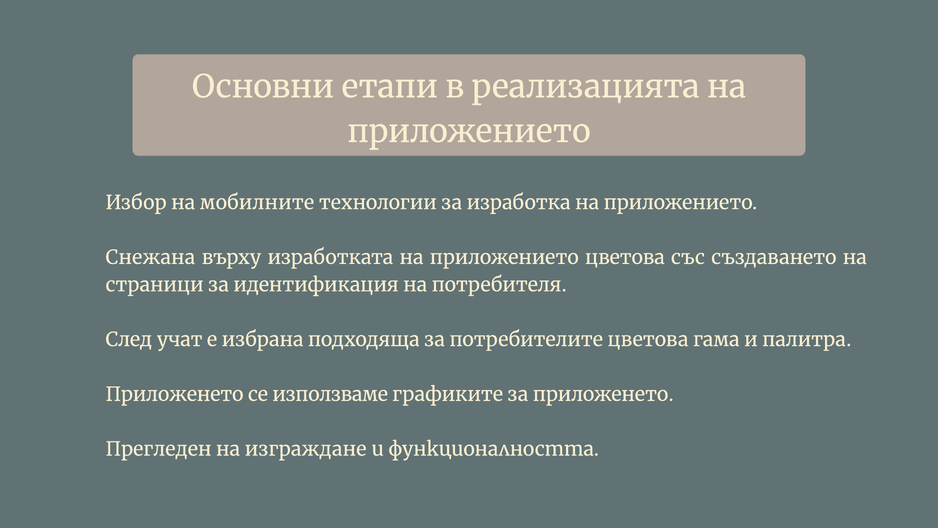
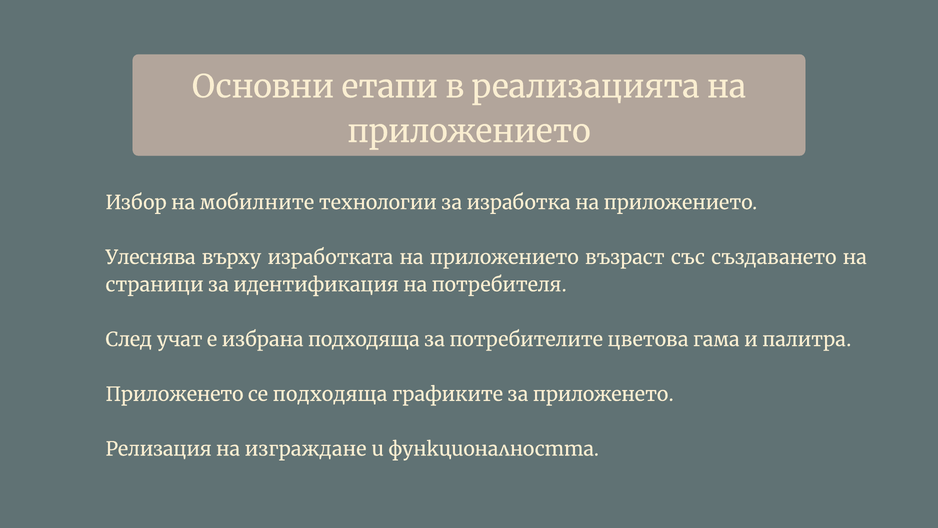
Снежана: Снежана -> Улеснява
приложението цветова: цветова -> възраст
се използваме: използваме -> подходяща
Прегледен: Прегледен -> Релизация
